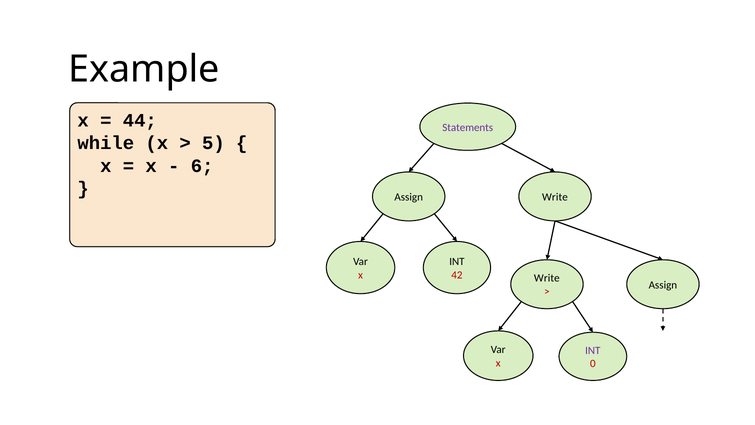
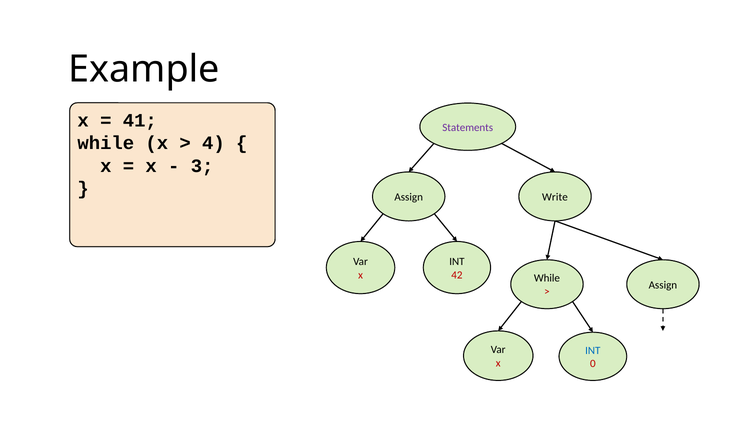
44: 44 -> 41
5: 5 -> 4
6: 6 -> 3
Write at (547, 278): Write -> While
INT at (593, 350) colour: purple -> blue
